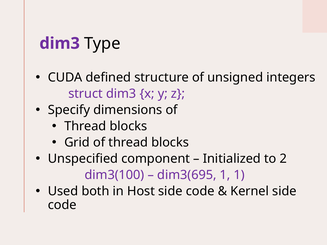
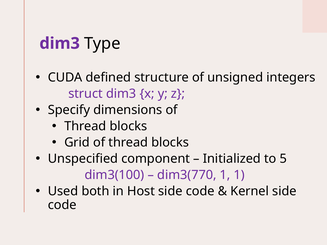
2: 2 -> 5
dim3(695: dim3(695 -> dim3(770
